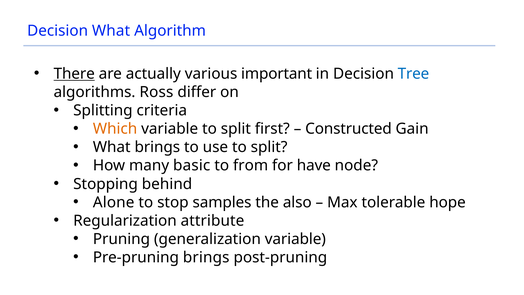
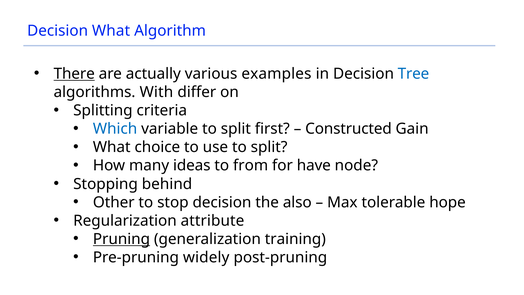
important: important -> examples
Ross: Ross -> With
Which colour: orange -> blue
What brings: brings -> choice
basic: basic -> ideas
Alone: Alone -> Other
stop samples: samples -> decision
Pruning underline: none -> present
generalization variable: variable -> training
Pre-pruning brings: brings -> widely
